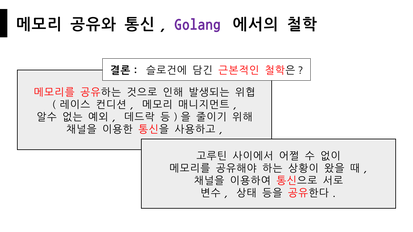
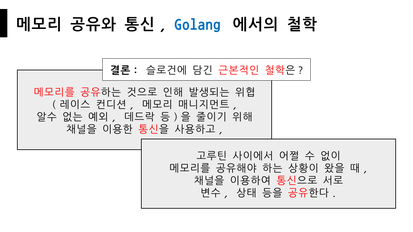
Golang colour: purple -> blue
